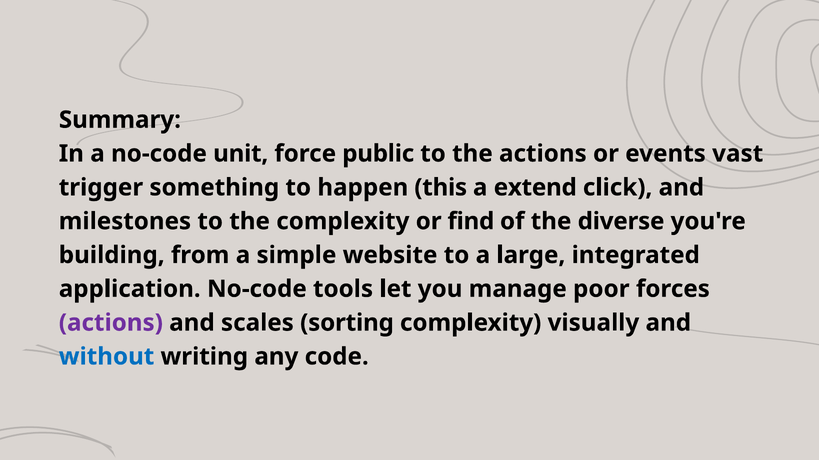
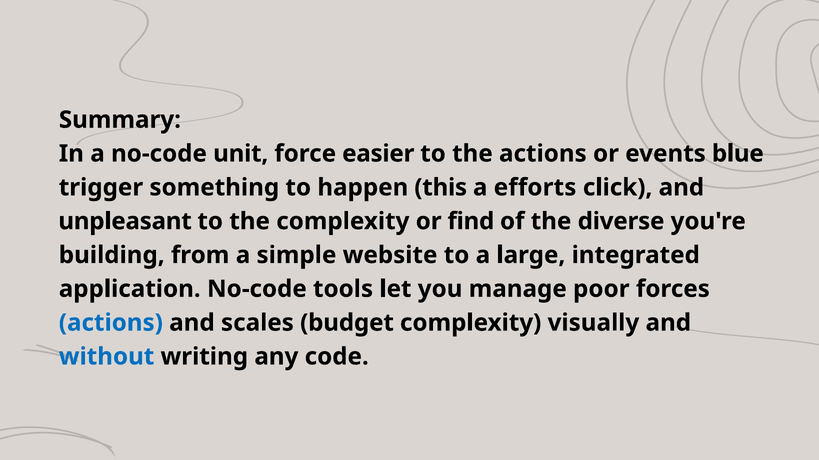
public: public -> easier
vast: vast -> blue
extend: extend -> efforts
milestones: milestones -> unpleasant
actions at (111, 323) colour: purple -> blue
sorting: sorting -> budget
